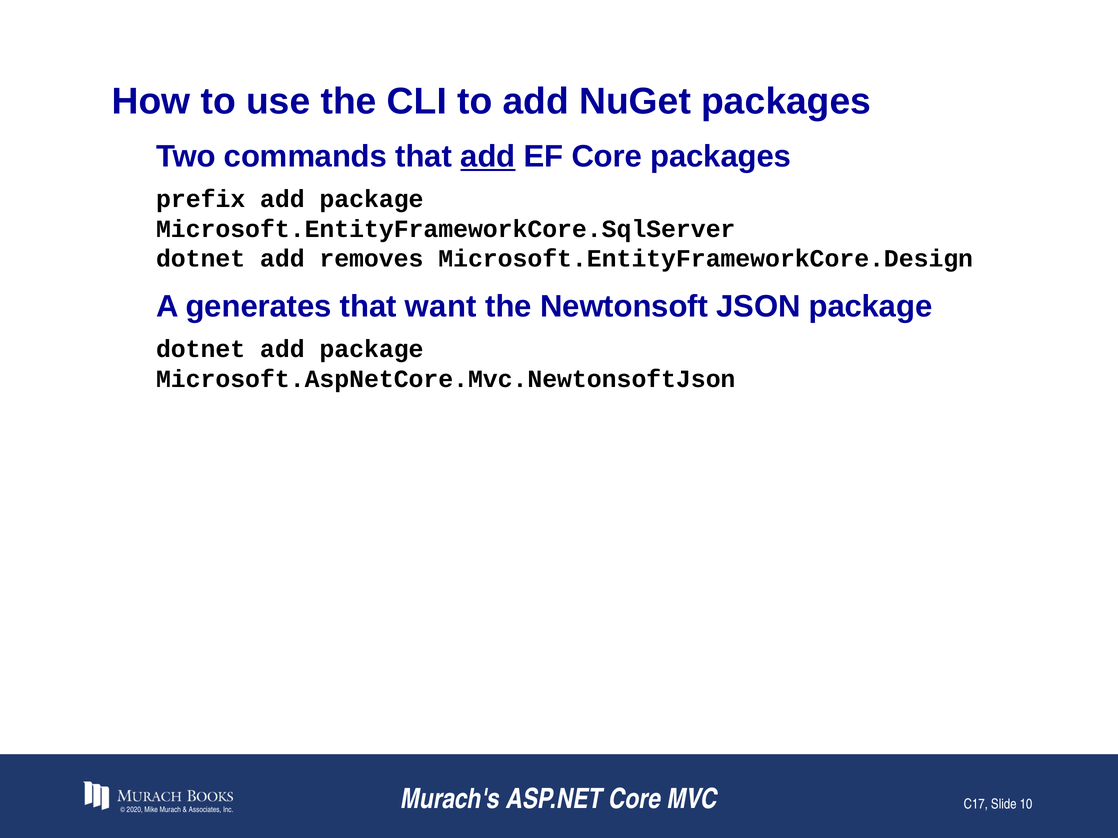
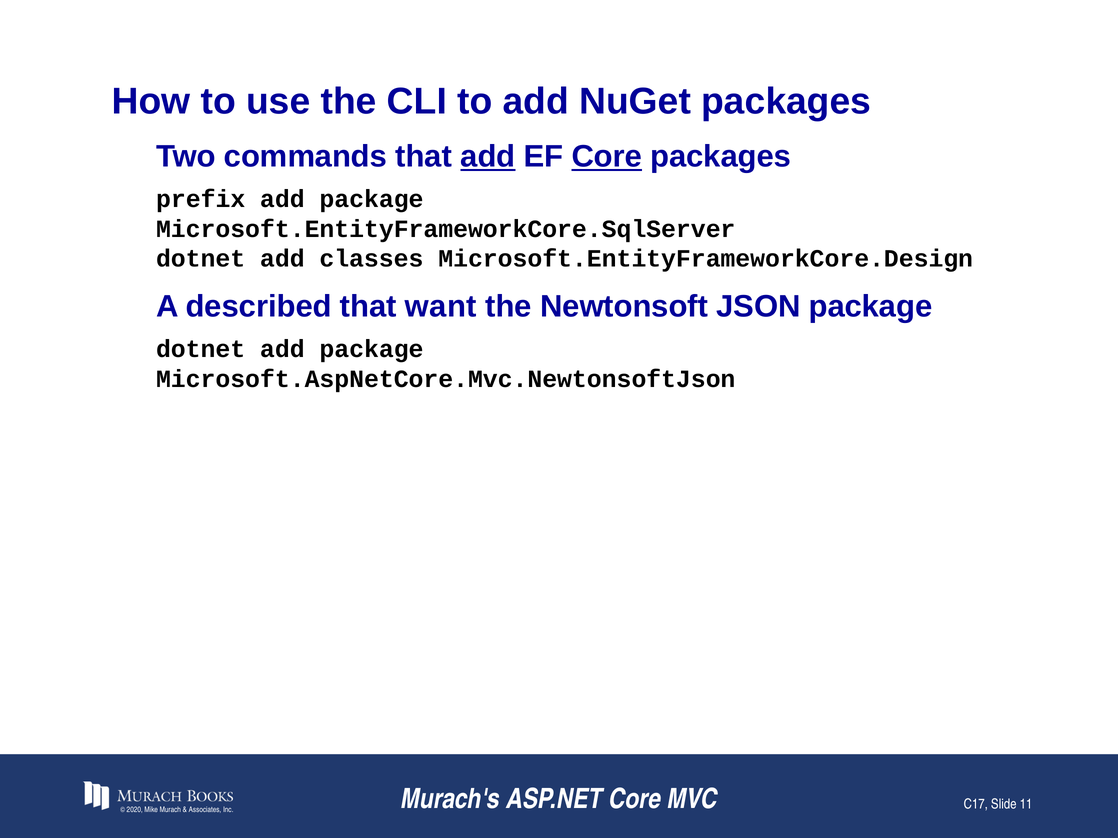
Core at (607, 157) underline: none -> present
removes: removes -> classes
generates: generates -> described
10: 10 -> 11
